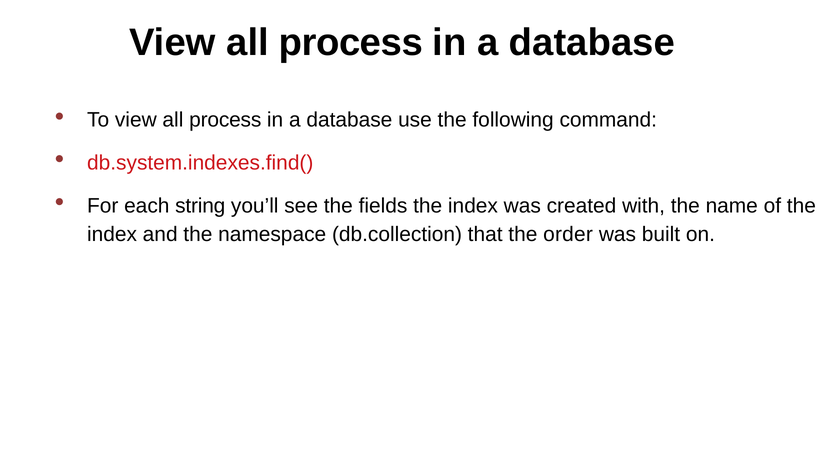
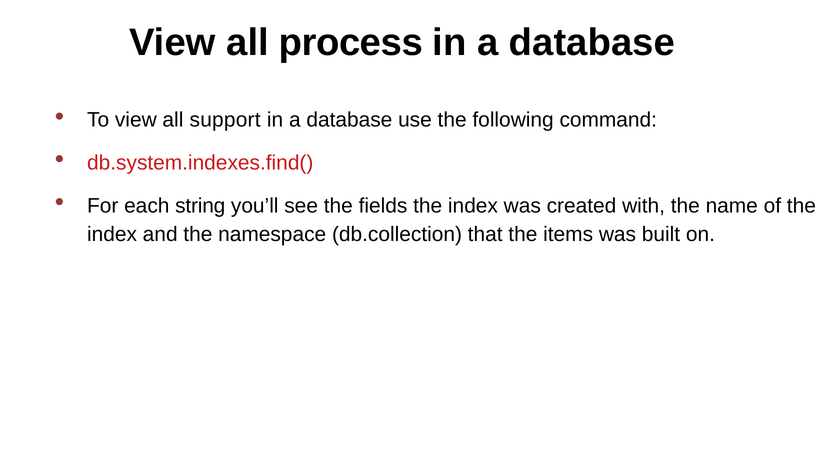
To view all process: process -> support
order: order -> items
